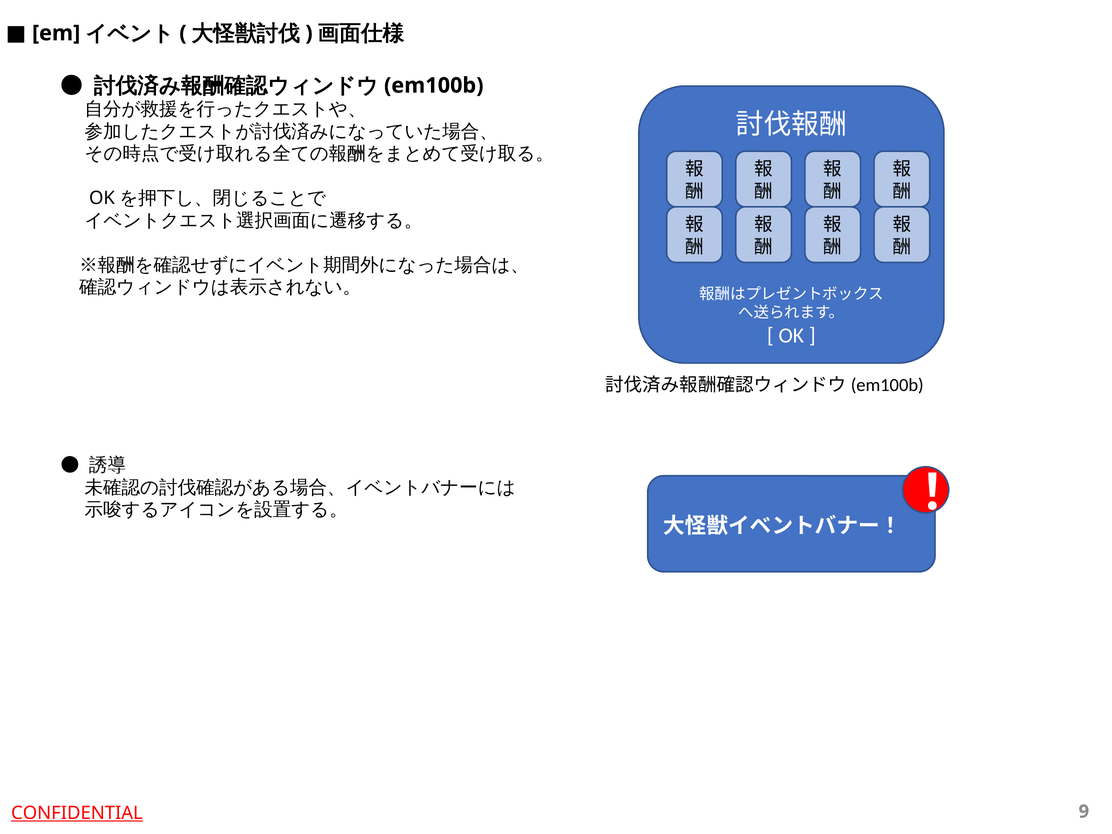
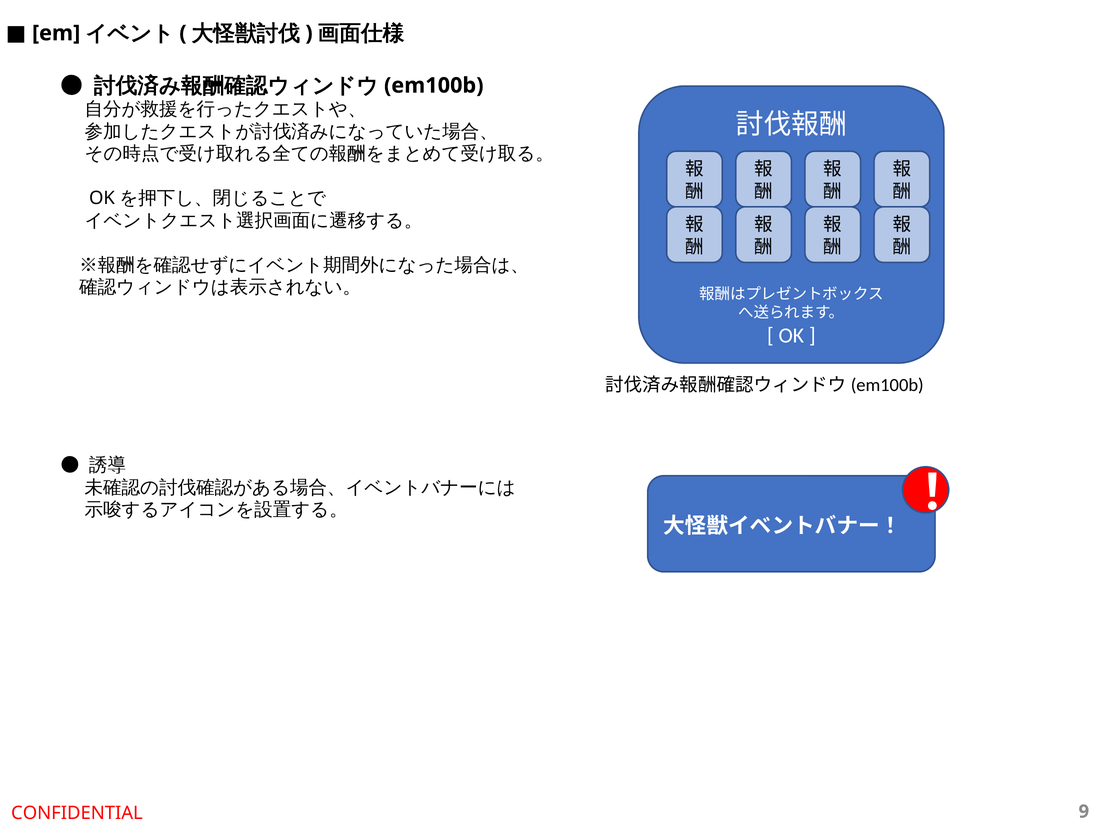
CONFIDENTIAL underline: present -> none
